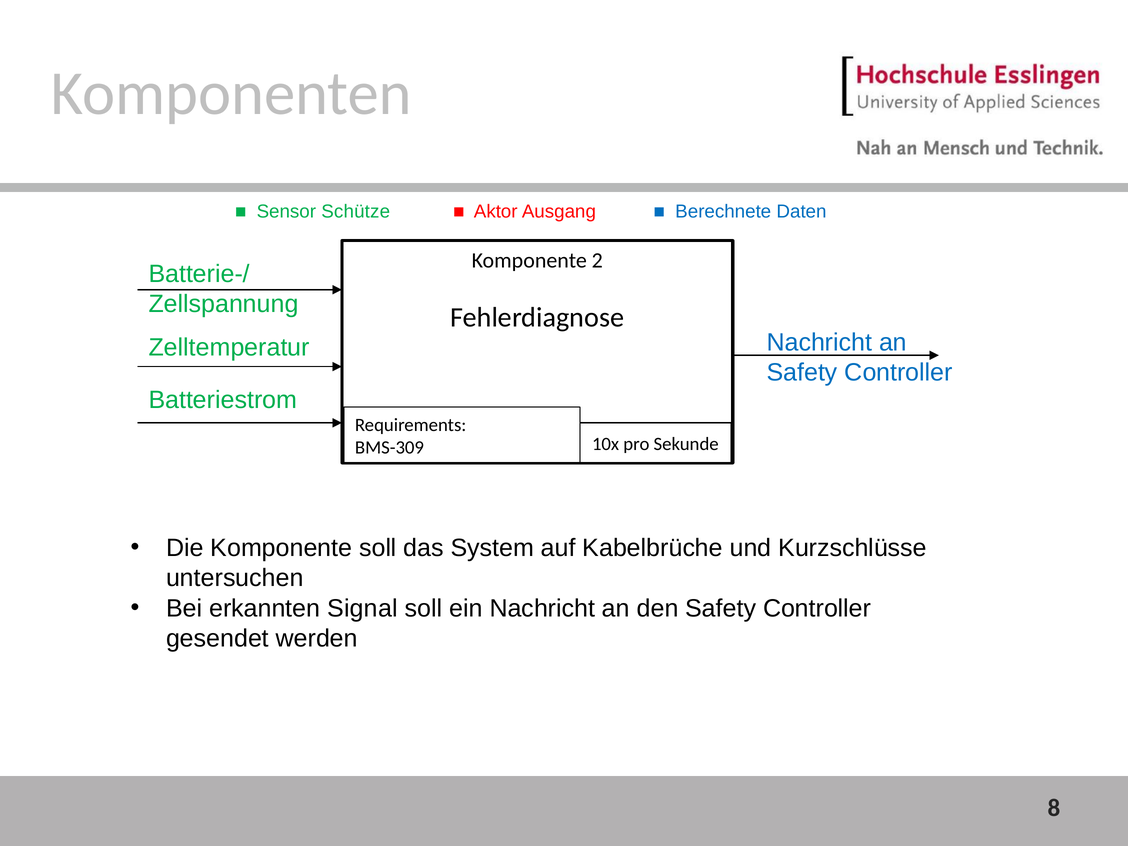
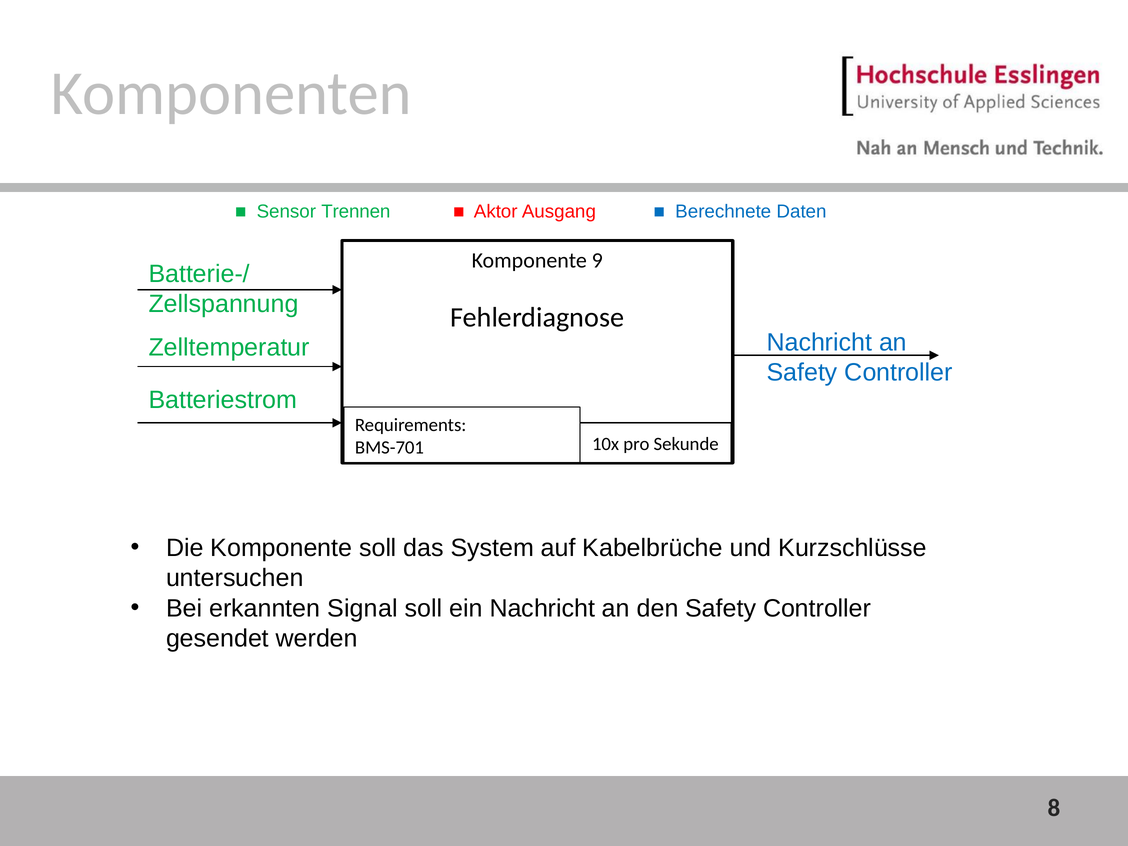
Schütze: Schütze -> Trennen
2: 2 -> 9
BMS-309: BMS-309 -> BMS-701
